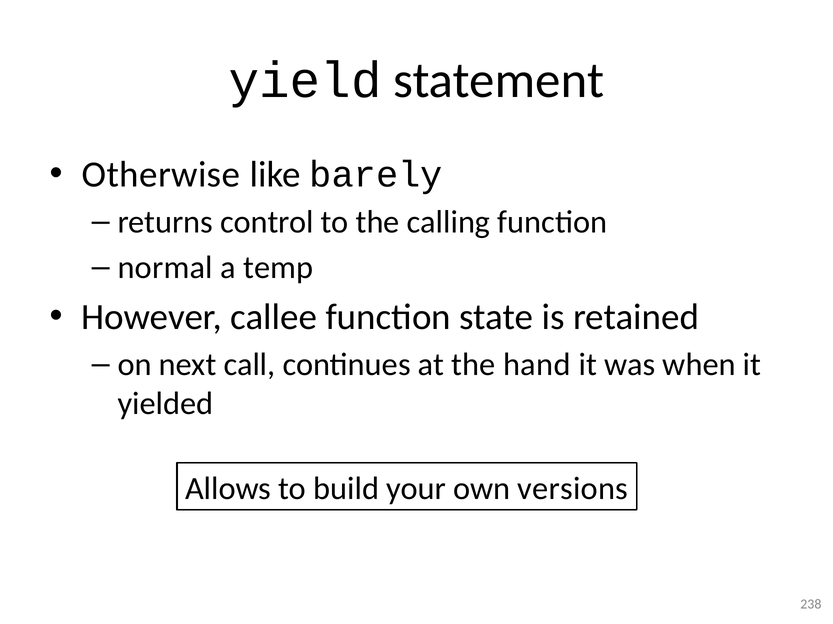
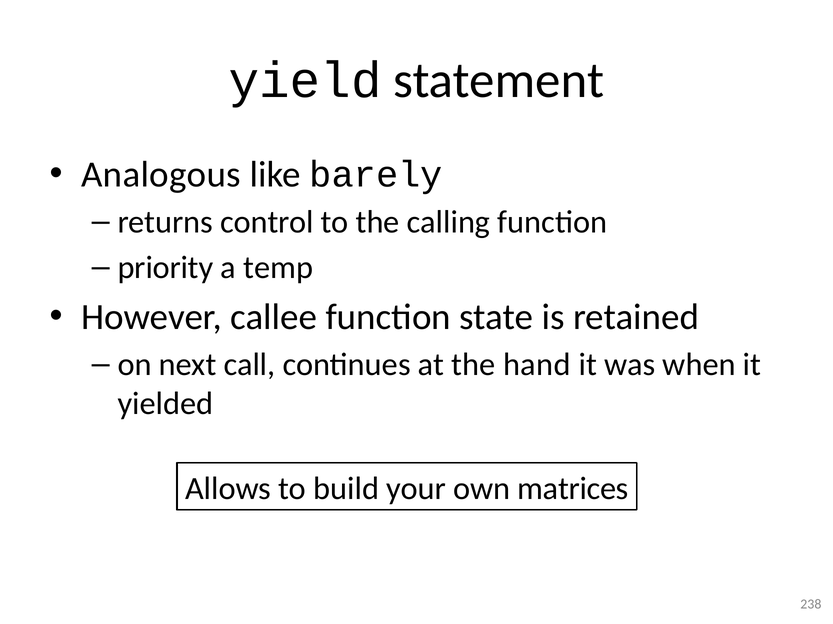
Otherwise: Otherwise -> Analogous
normal: normal -> priority
versions: versions -> matrices
